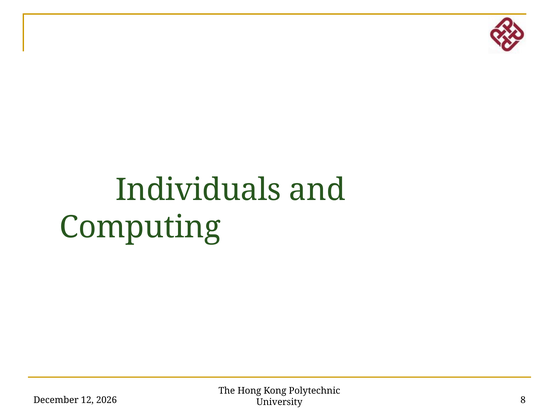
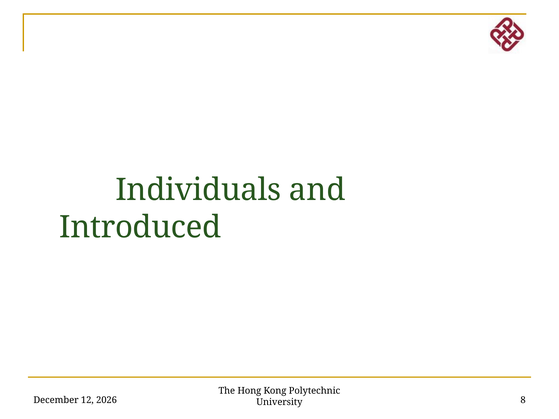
Computing: Computing -> Introduced
